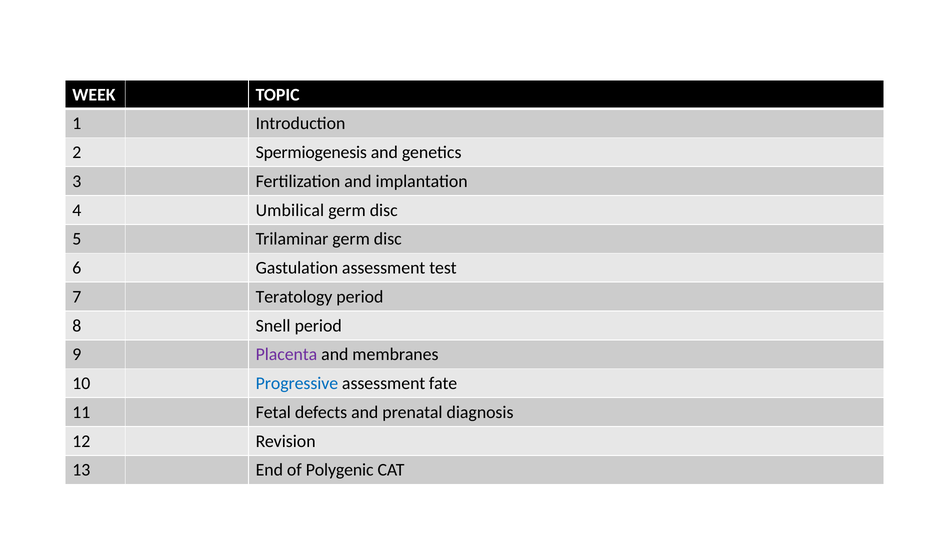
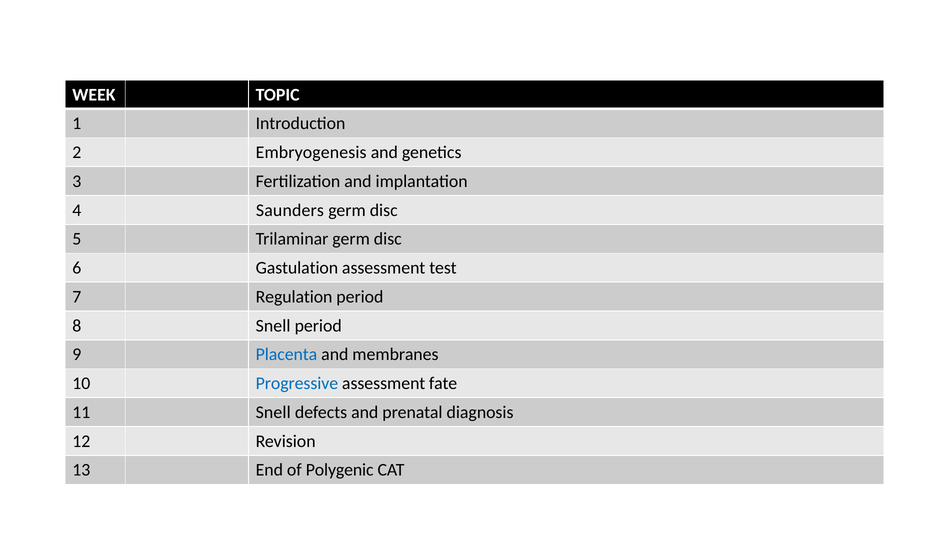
Spermiogenesis: Spermiogenesis -> Embryogenesis
Umbilical: Umbilical -> Saunders
Teratology: Teratology -> Regulation
Placenta colour: purple -> blue
11 Fetal: Fetal -> Snell
